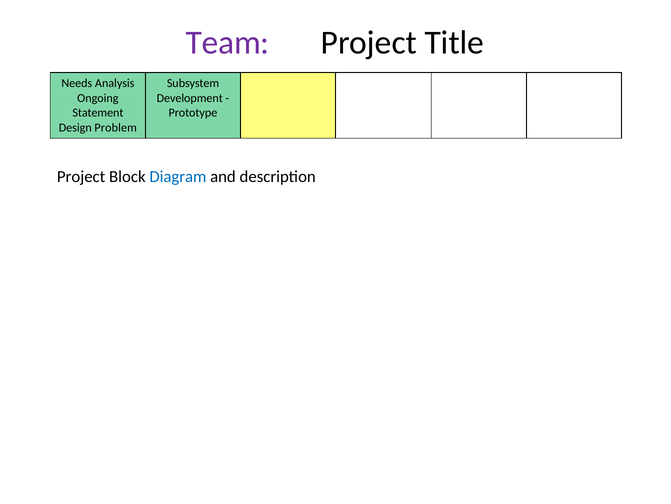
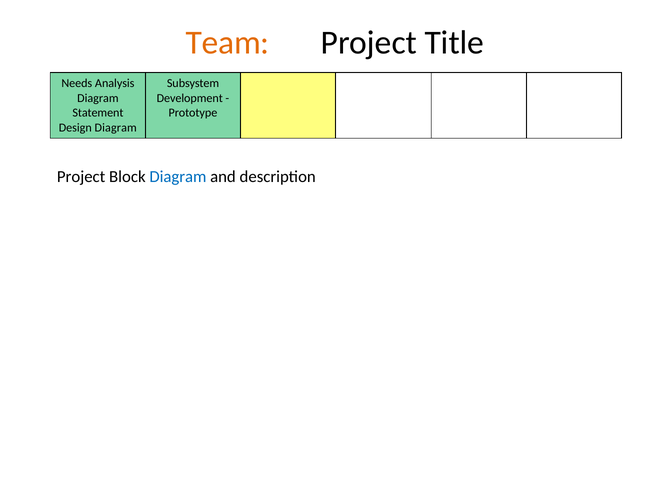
Team colour: purple -> orange
Ongoing at (98, 98): Ongoing -> Diagram
Design Problem: Problem -> Diagram
